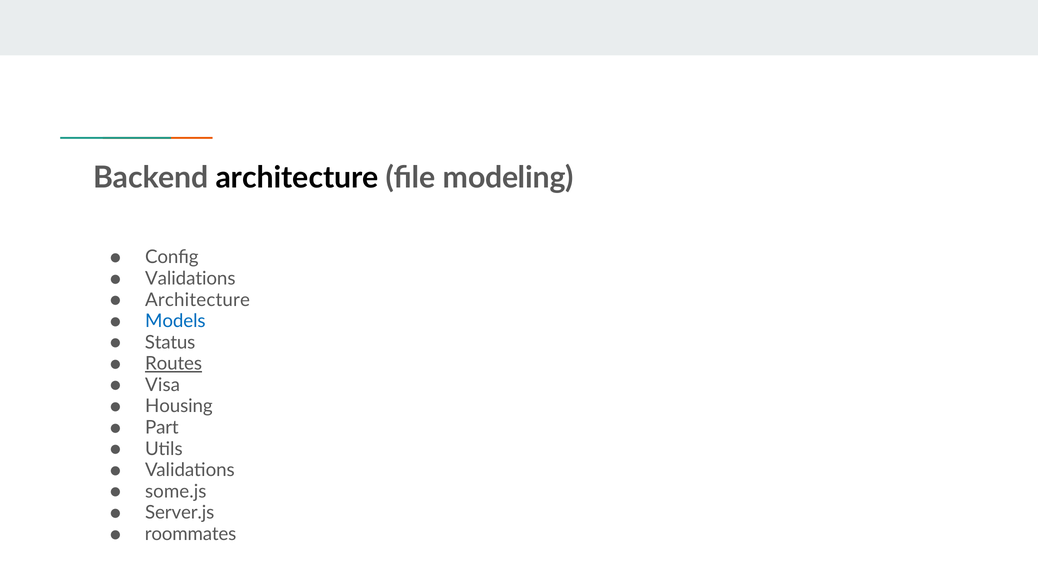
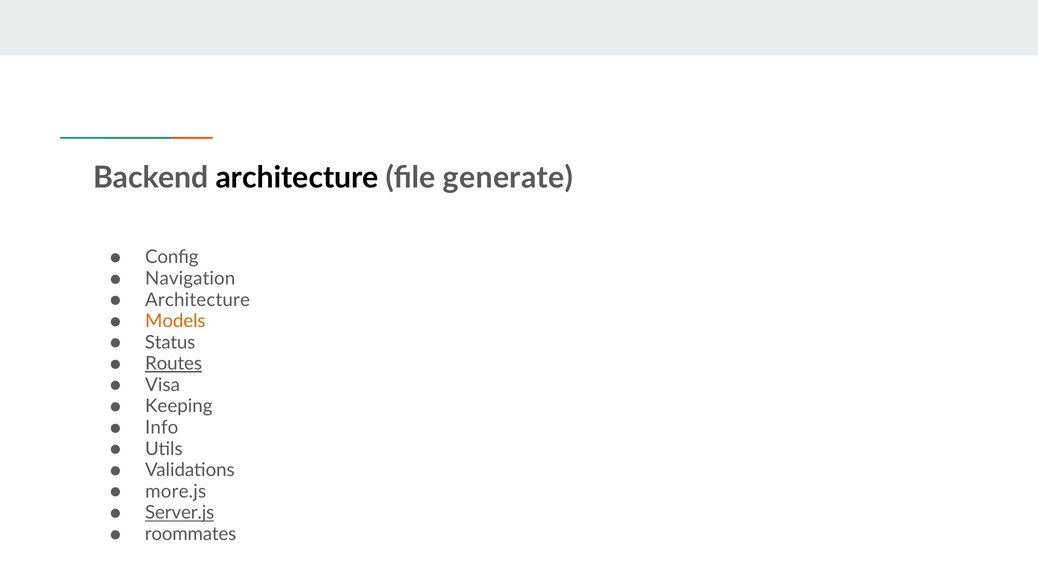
modeling: modeling -> generate
Validations at (190, 278): Validations -> Navigation
Models colour: blue -> orange
Housing: Housing -> Keeping
Part: Part -> Info
some.js: some.js -> more.js
Server.js underline: none -> present
